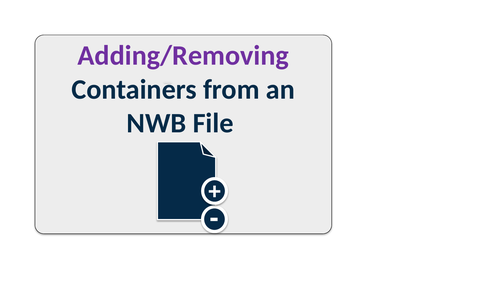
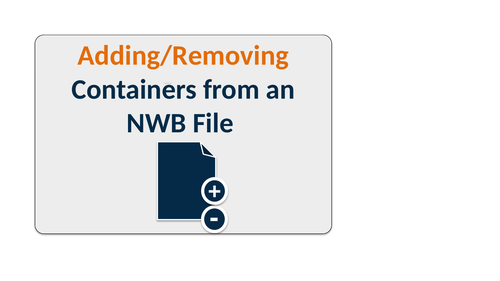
Adding/Removing colour: purple -> orange
